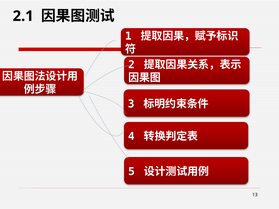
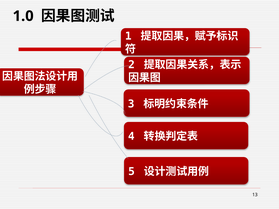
2.1: 2.1 -> 1.0
